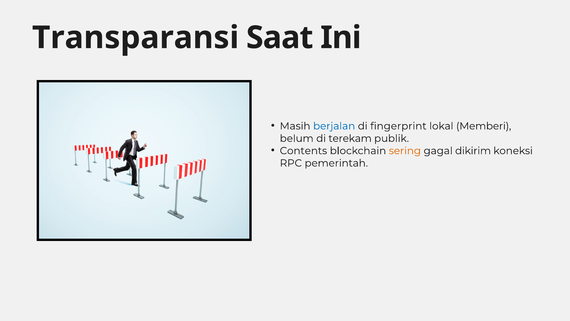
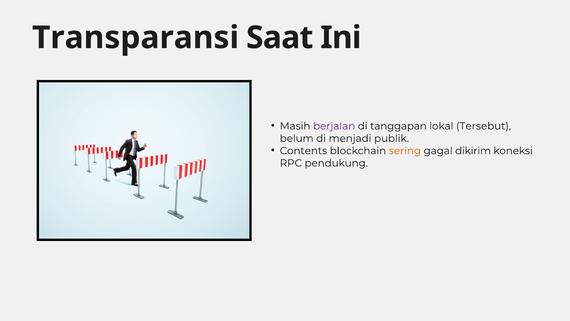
berjalan colour: blue -> purple
fingerprint: fingerprint -> tanggapan
Memberi: Memberi -> Tersebut
terekam: terekam -> menjadi
pemerintah: pemerintah -> pendukung
